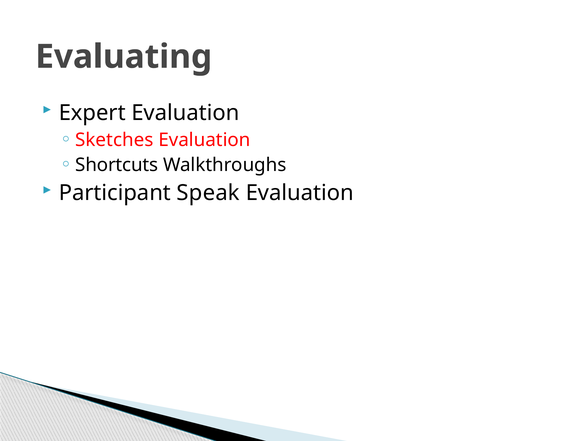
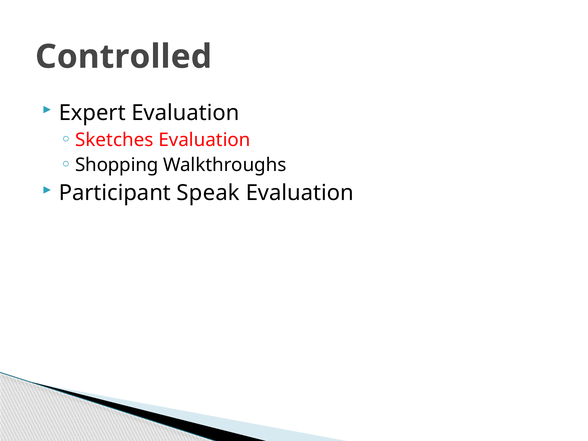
Evaluating: Evaluating -> Controlled
Shortcuts: Shortcuts -> Shopping
